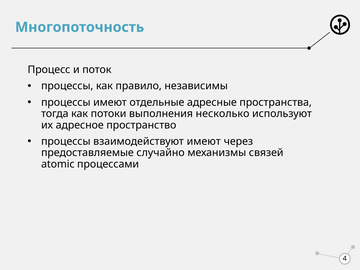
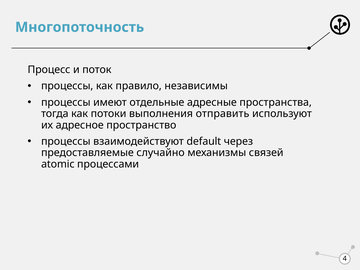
несколько: несколько -> отправить
взаимодействуют имеют: имеют -> default
